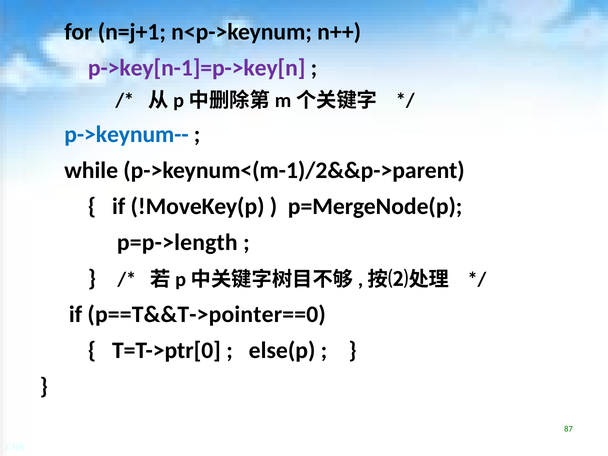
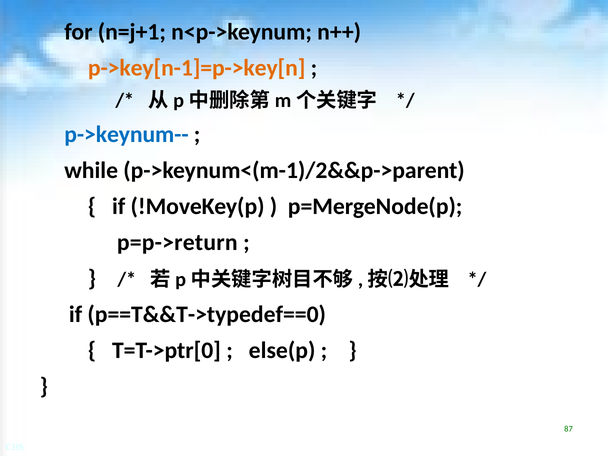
p->key[n-1]=p->key[n colour: purple -> orange
p=p->length: p=p->length -> p=p->return
p==T&&T->pointer==0: p==T&&T->pointer==0 -> p==T&&T->typedef==0
